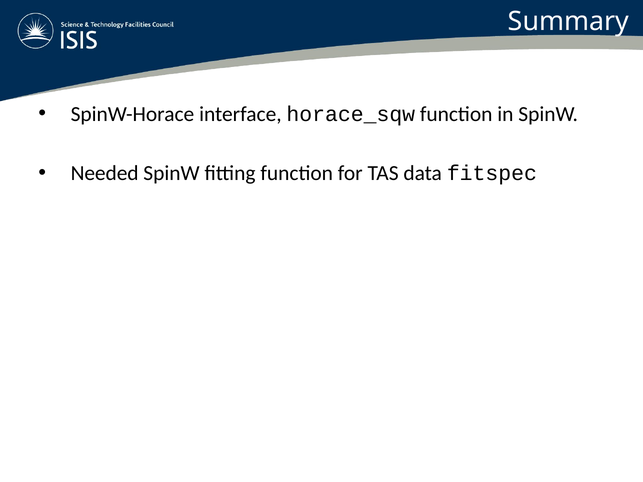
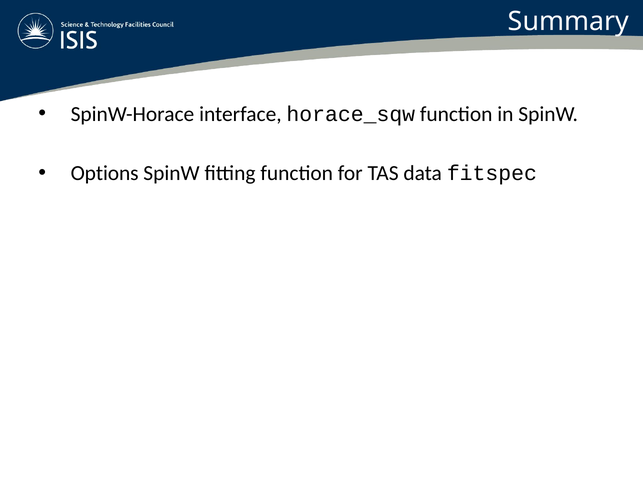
Needed: Needed -> Options
